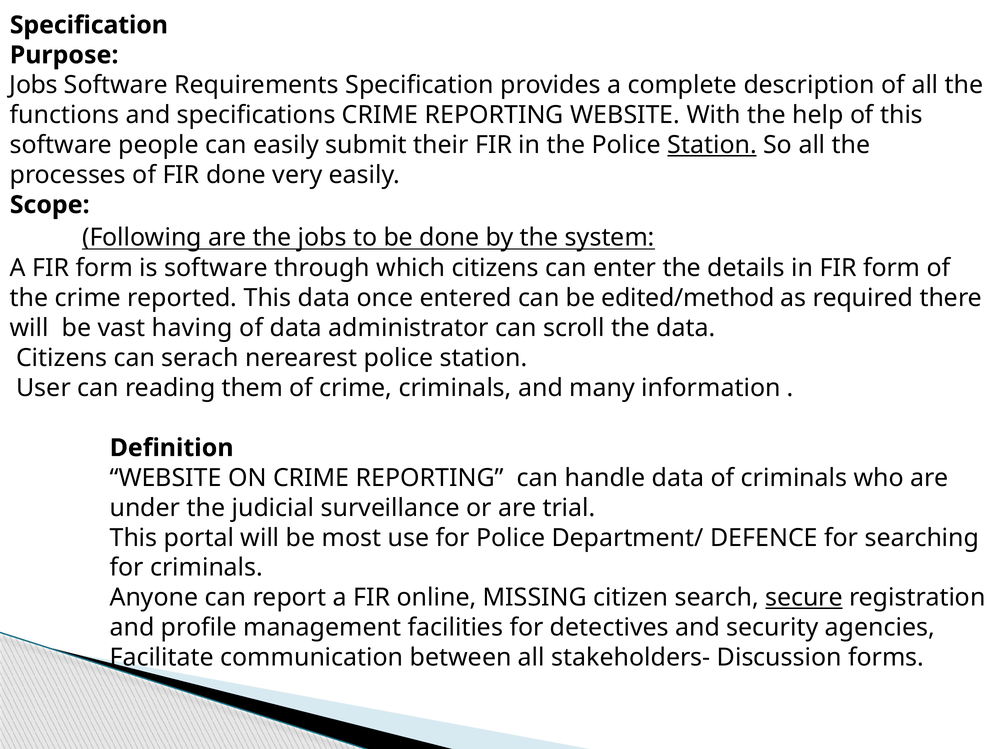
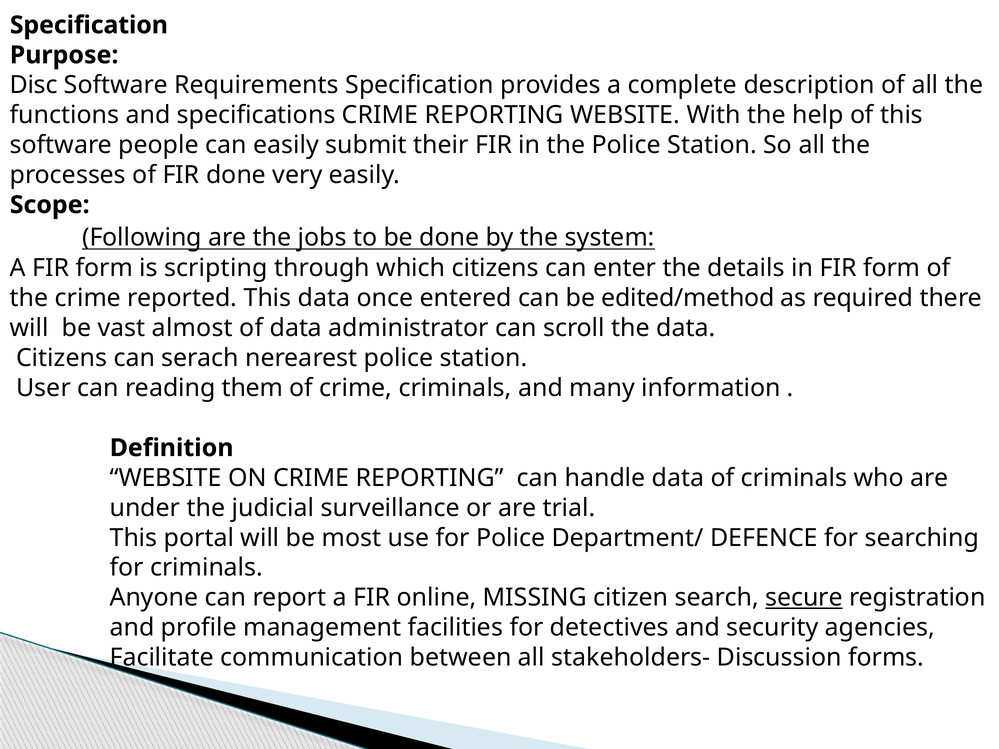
Jobs at (34, 85): Jobs -> Disc
Station at (712, 145) underline: present -> none
is software: software -> scripting
having: having -> almost
